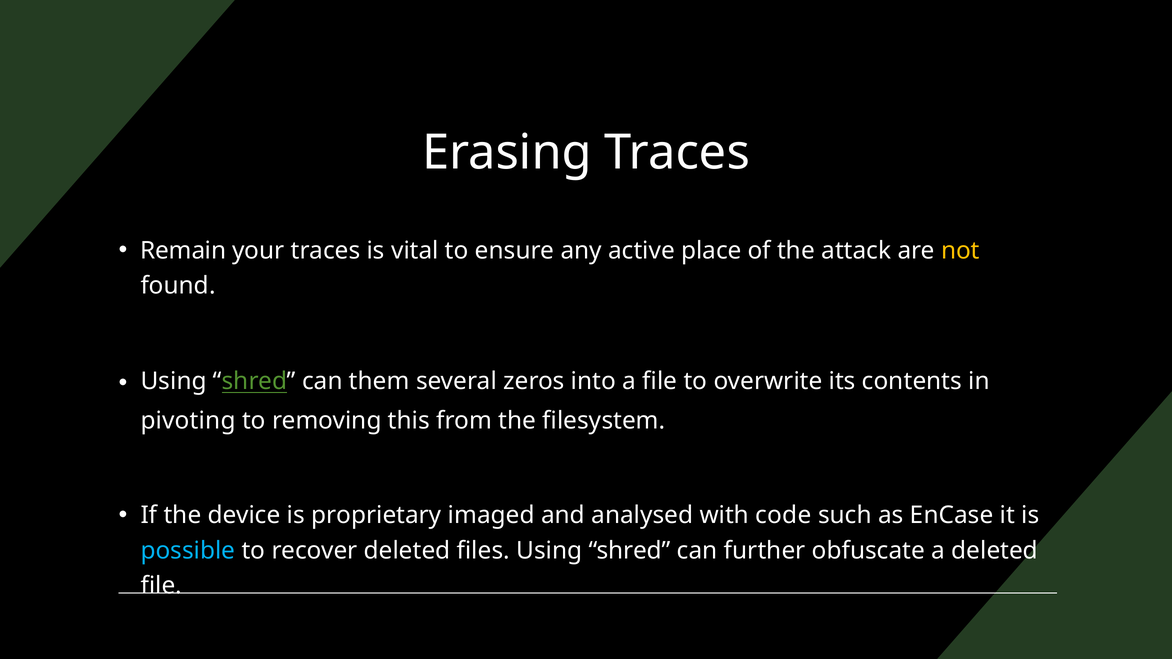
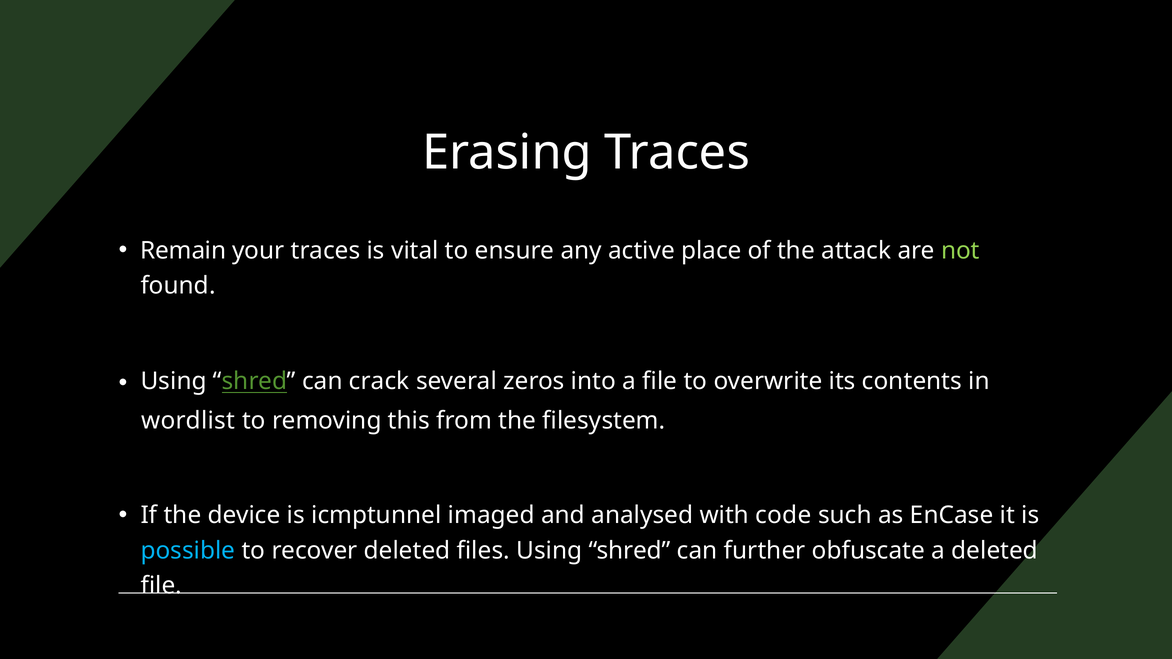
not colour: yellow -> light green
them: them -> crack
pivoting: pivoting -> wordlist
proprietary: proprietary -> icmptunnel
